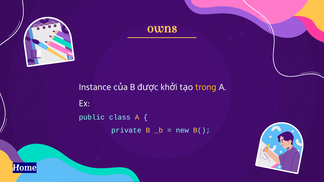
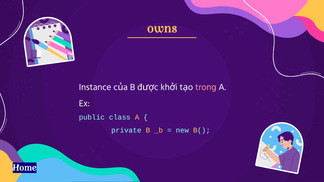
trong colour: yellow -> pink
